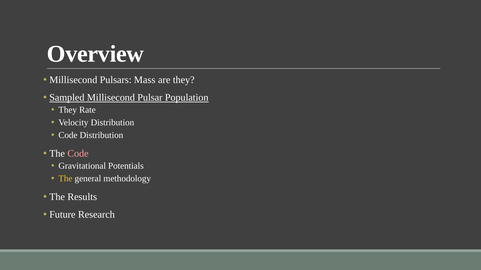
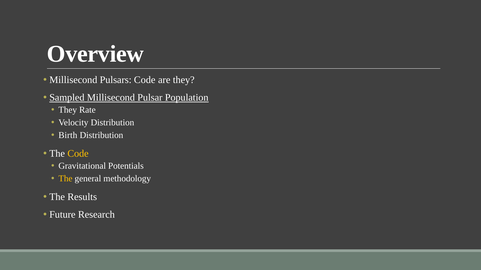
Pulsars Mass: Mass -> Code
Code at (68, 136): Code -> Birth
Code at (78, 154) colour: pink -> yellow
